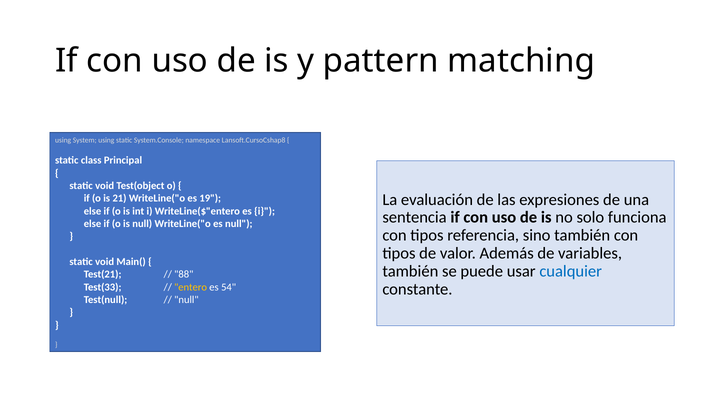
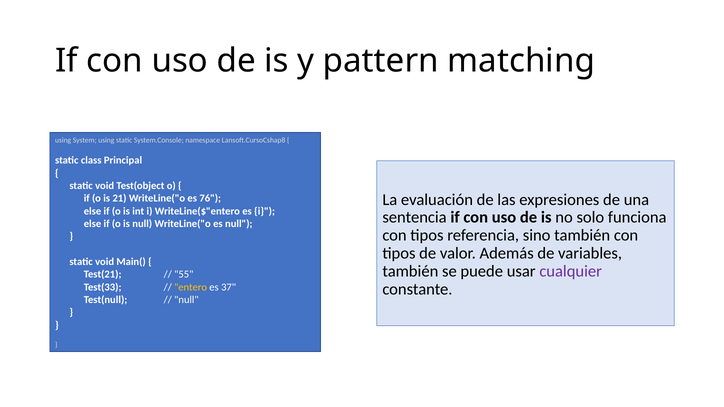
19: 19 -> 76
cualquier colour: blue -> purple
88: 88 -> 55
54: 54 -> 37
